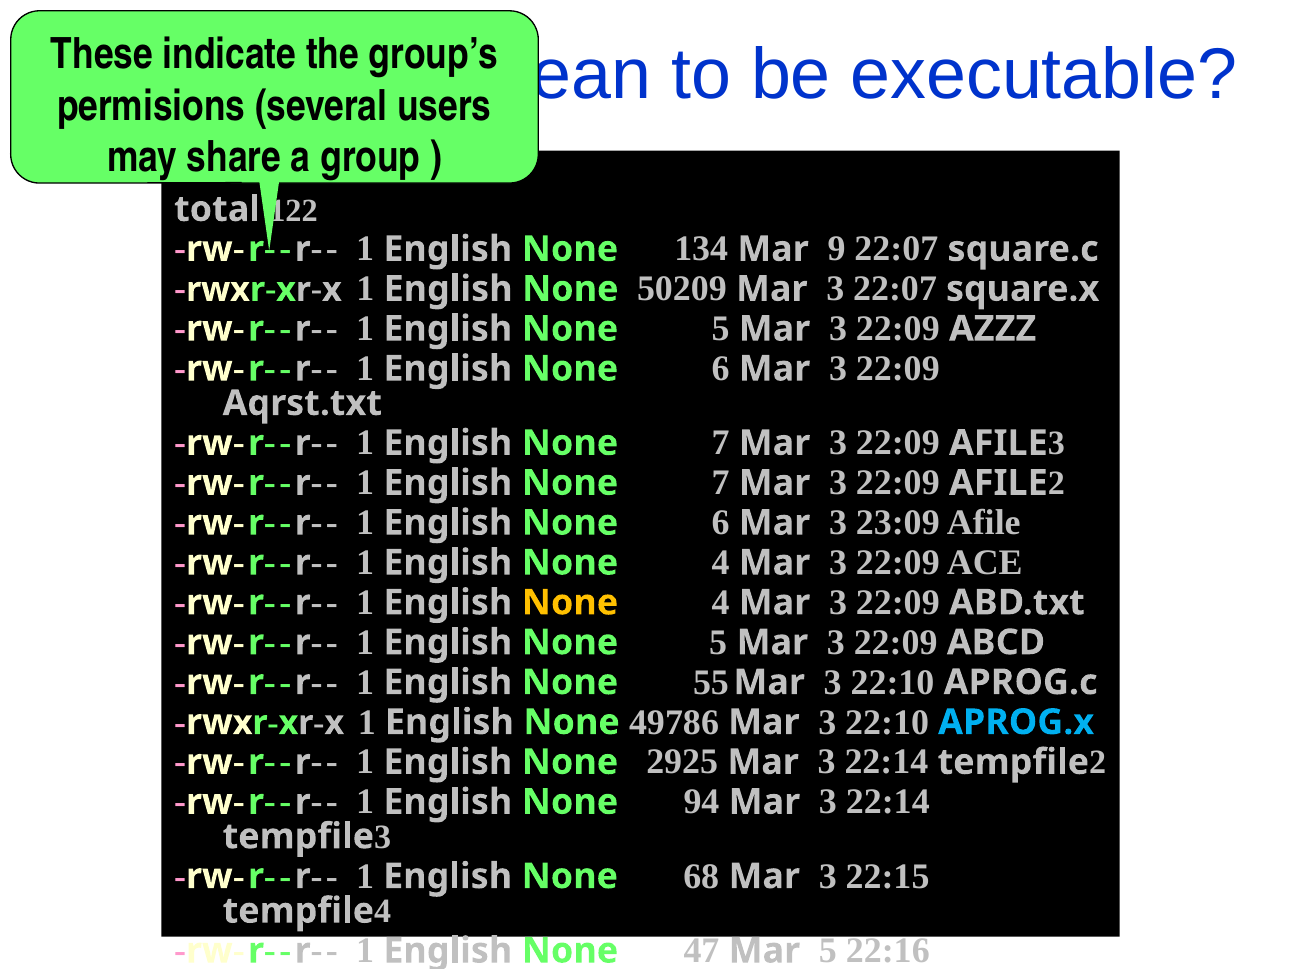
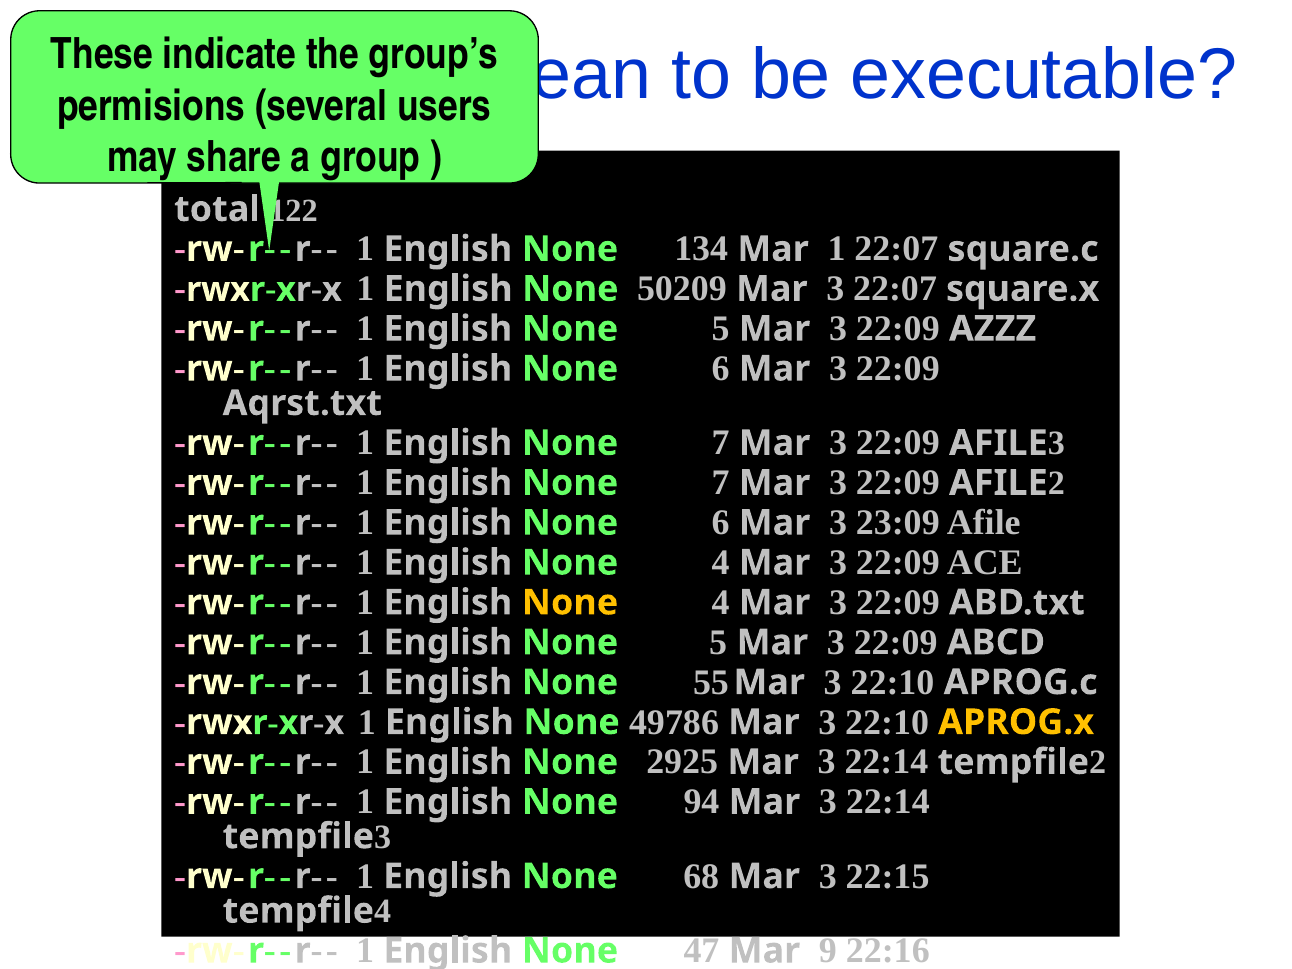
Mar 9: 9 -> 1
APROG.x colour: light blue -> yellow
5 at (828, 951): 5 -> 9
